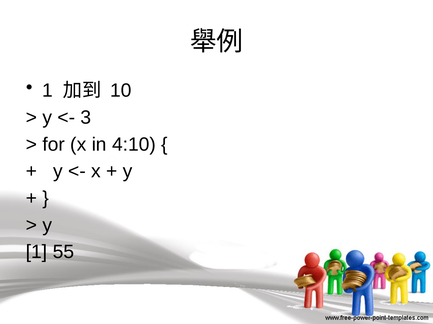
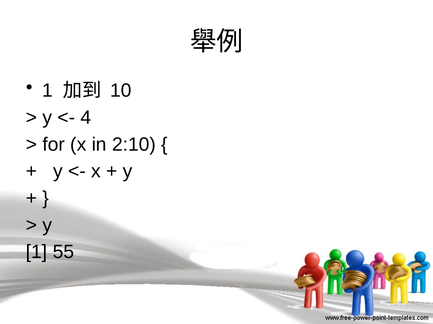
3: 3 -> 4
4:10: 4:10 -> 2:10
